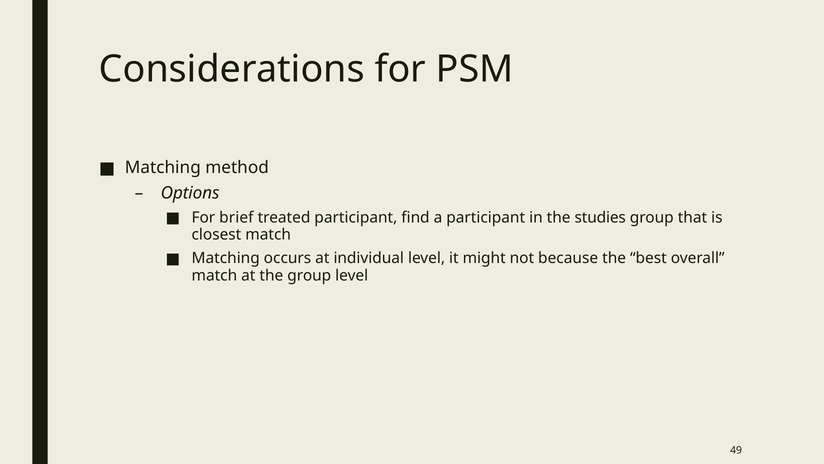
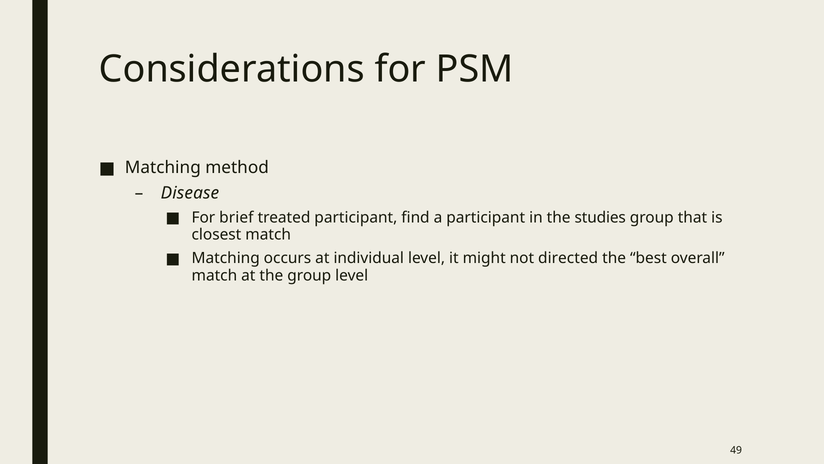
Options: Options -> Disease
because: because -> directed
